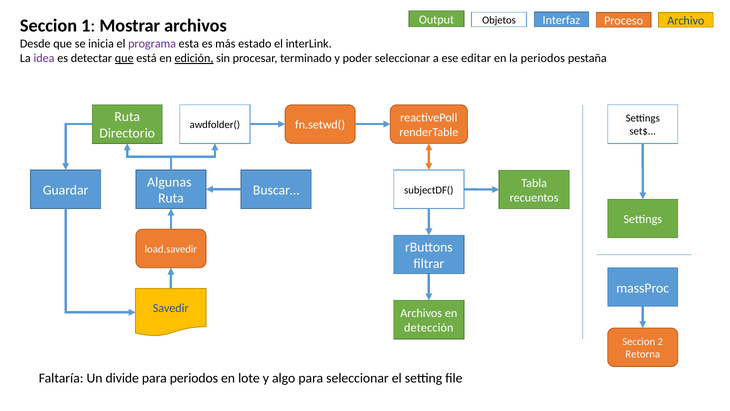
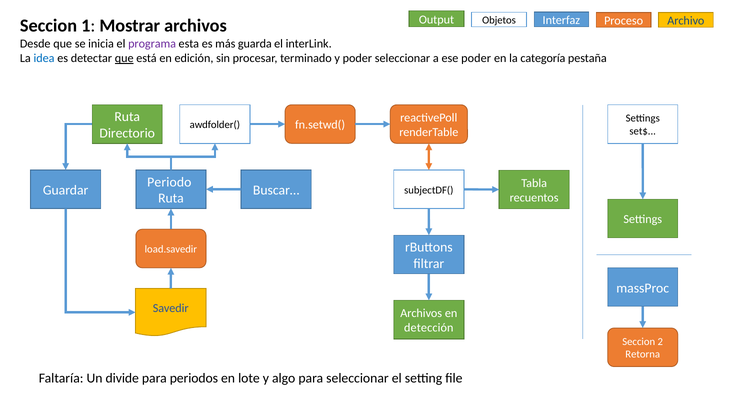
estado: estado -> guarda
idea colour: purple -> blue
edición underline: present -> none
ese editar: editar -> poder
la periodos: periodos -> categoría
Algunas: Algunas -> Periodo
